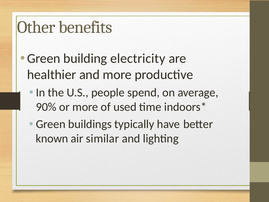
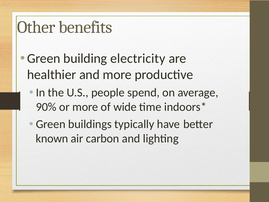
used: used -> wide
similar: similar -> carbon
